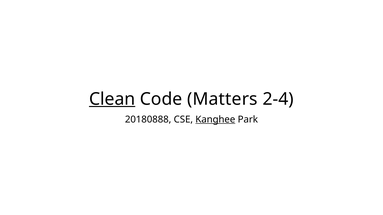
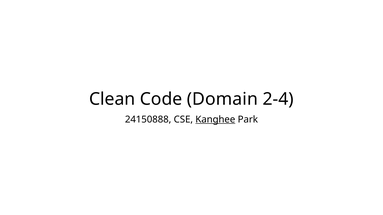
Clean underline: present -> none
Matters: Matters -> Domain
20180888: 20180888 -> 24150888
